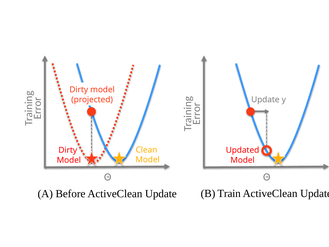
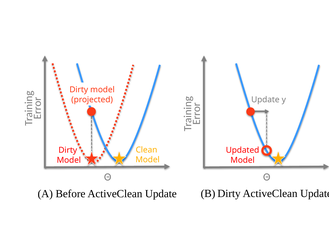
B Train: Train -> Dirty
